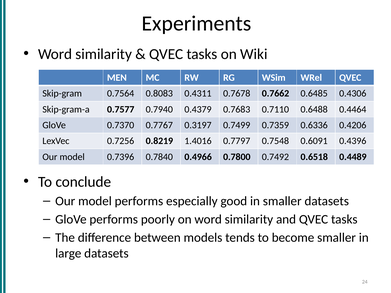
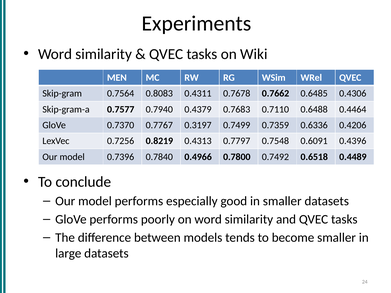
1.4016: 1.4016 -> 0.4313
